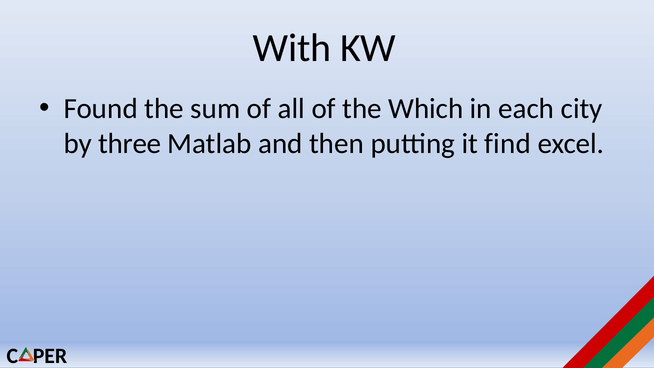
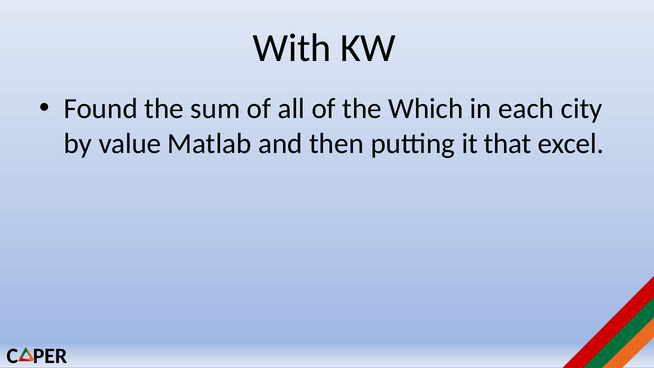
three: three -> value
find: find -> that
